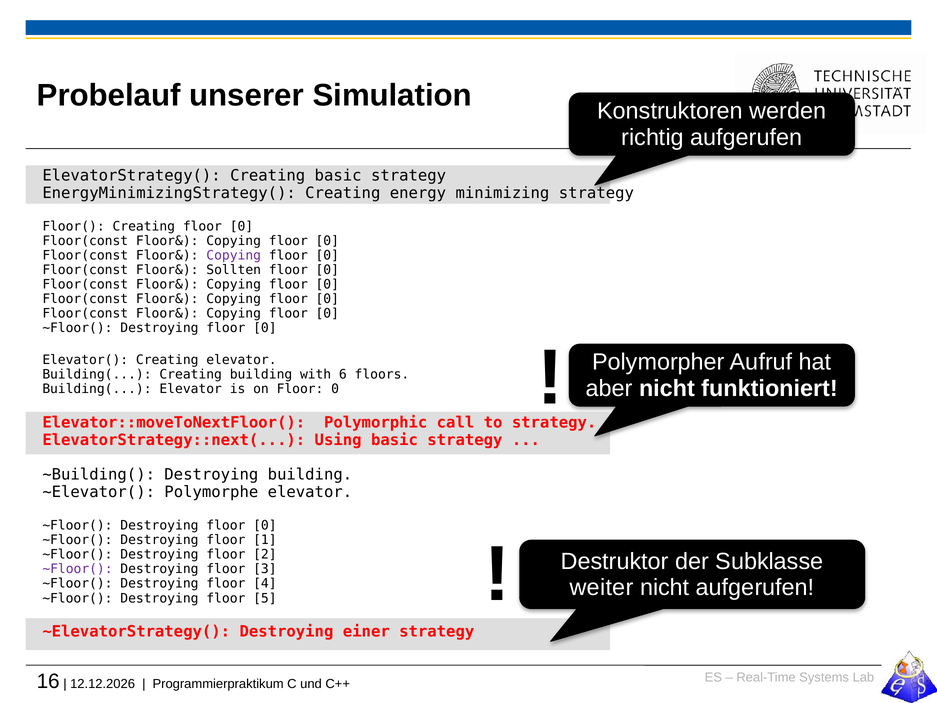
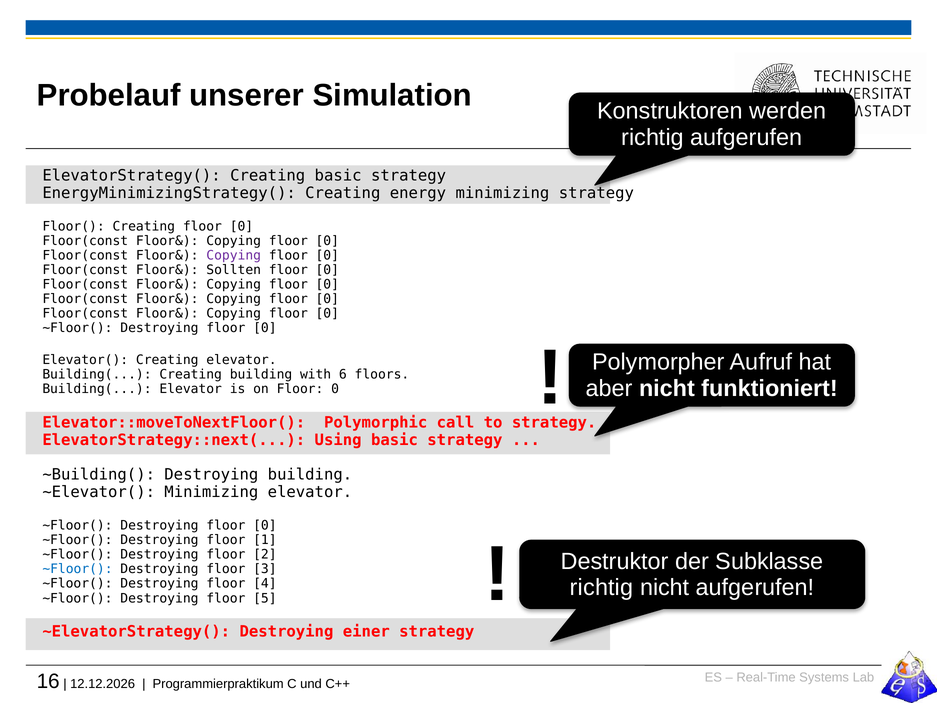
~Elevator( Polymorphe: Polymorphe -> Minimizing
~Floor( at (77, 569) colour: purple -> blue
weiter at (602, 587): weiter -> richtig
